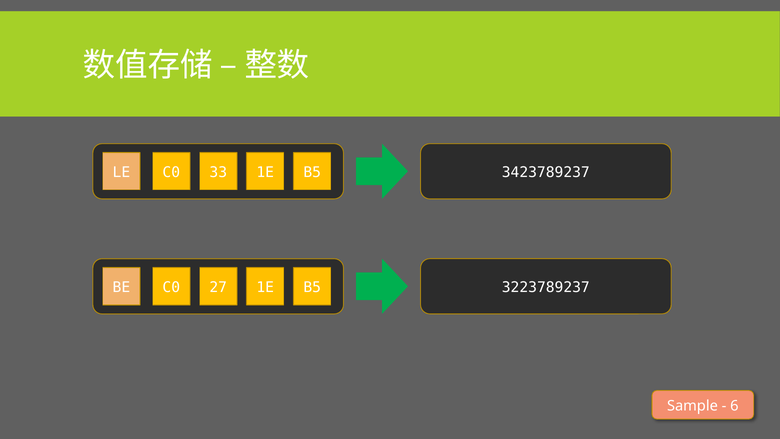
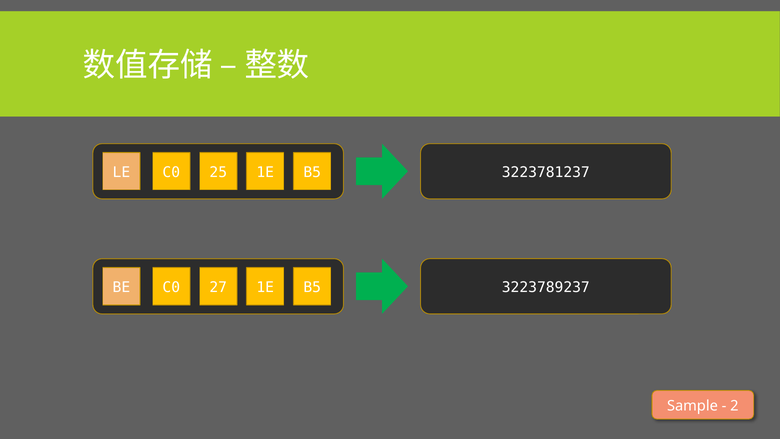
33: 33 -> 25
3423789237: 3423789237 -> 3223781237
6: 6 -> 2
